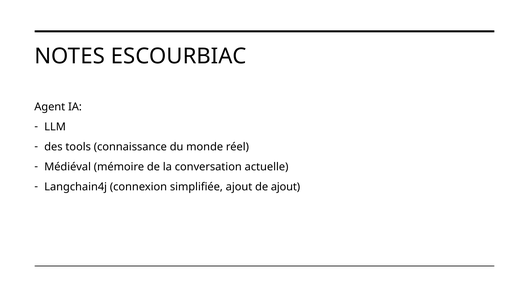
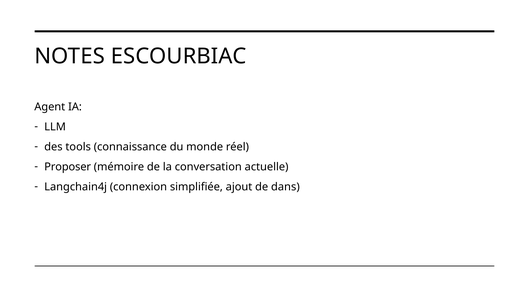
Médiéval: Médiéval -> Proposer
de ajout: ajout -> dans
